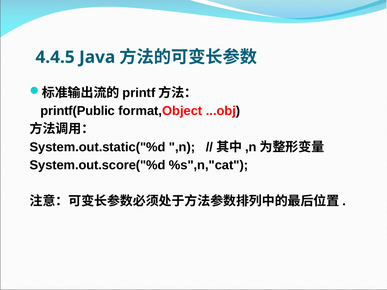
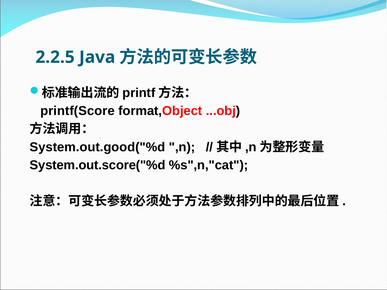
4.4.5: 4.4.5 -> 2.2.5
printf(Public: printf(Public -> printf(Score
System.out.static("%d: System.out.static("%d -> System.out.good("%d
